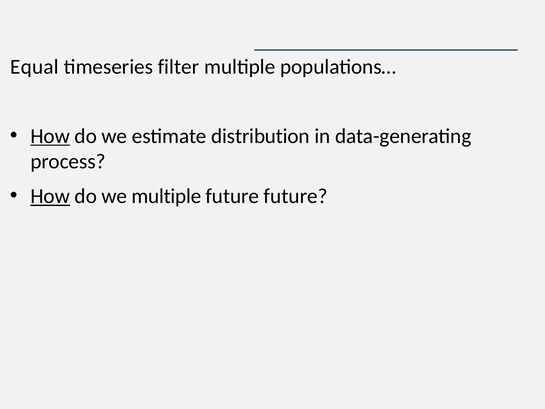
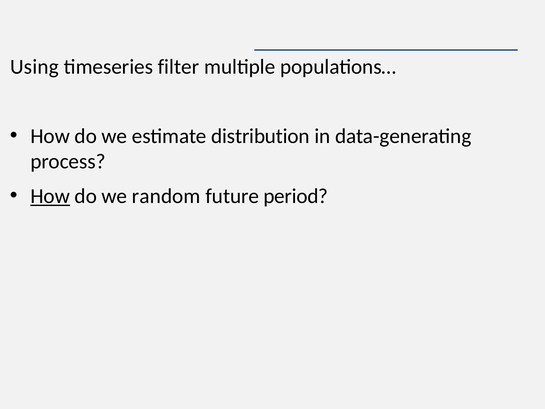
Equal: Equal -> Using
How at (50, 136) underline: present -> none
we multiple: multiple -> random
future future: future -> period
